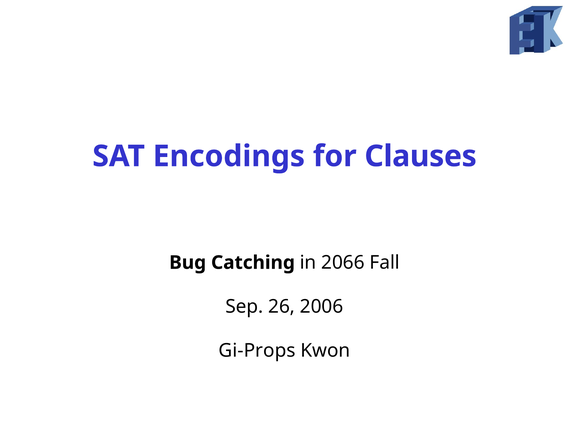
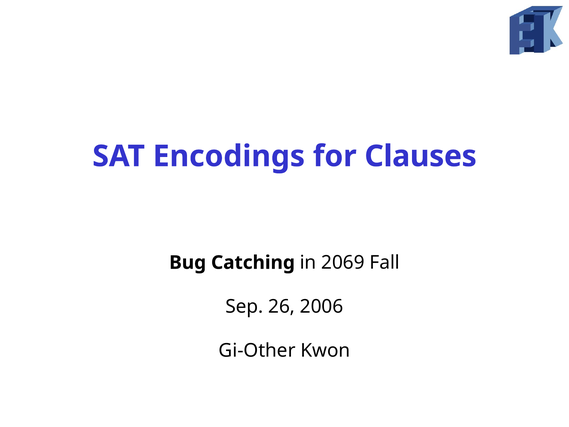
2066: 2066 -> 2069
Gi-Props: Gi-Props -> Gi-Other
